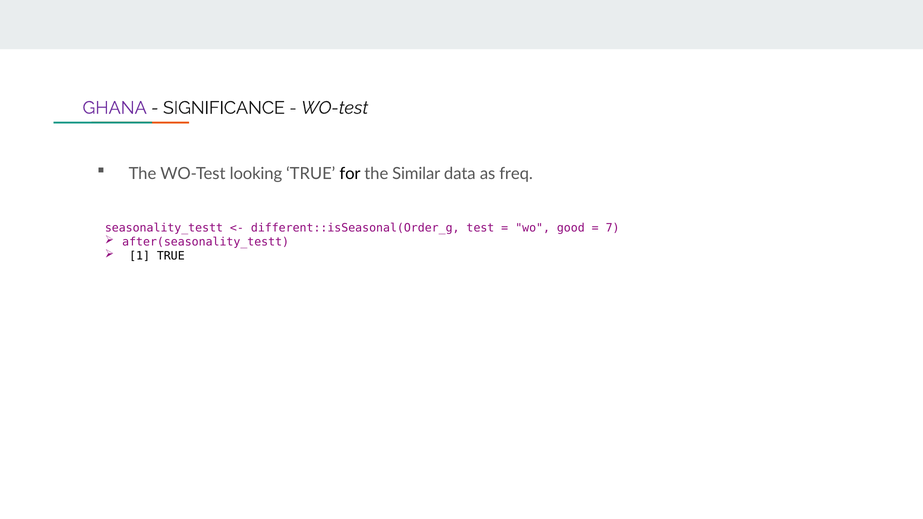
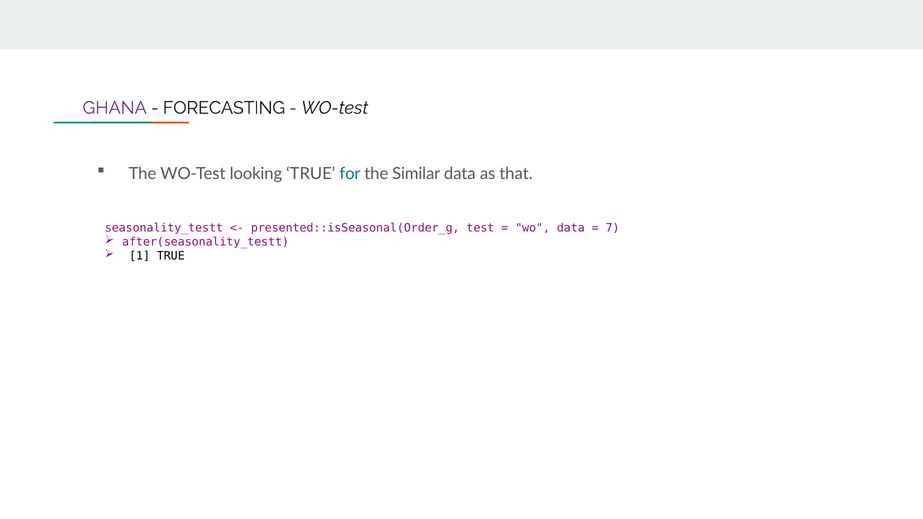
SIGNIFICANCE: SIGNIFICANCE -> FORECASTING
for colour: black -> blue
freq: freq -> that
different::isSeasonal(Order_g: different::isSeasonal(Order_g -> presented::isSeasonal(Order_g
wo good: good -> data
